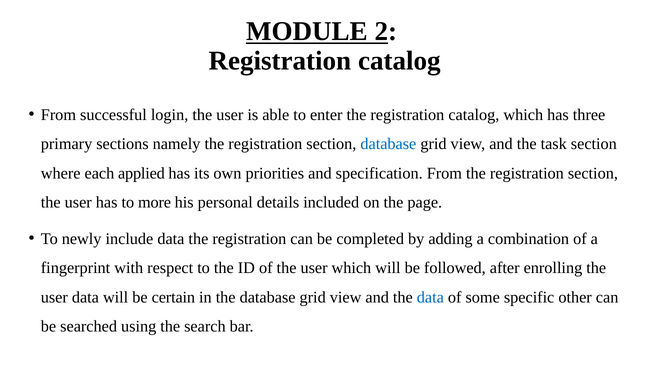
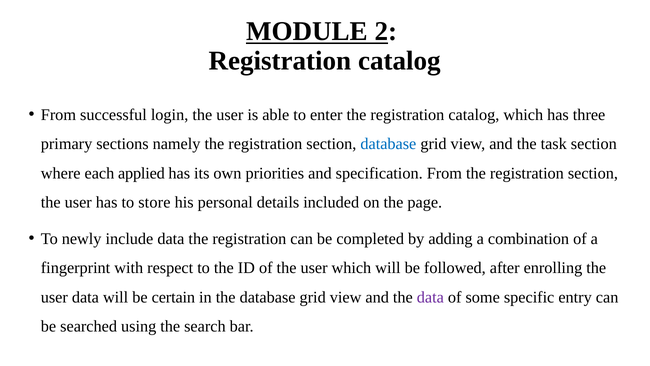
more: more -> store
data at (430, 297) colour: blue -> purple
other: other -> entry
